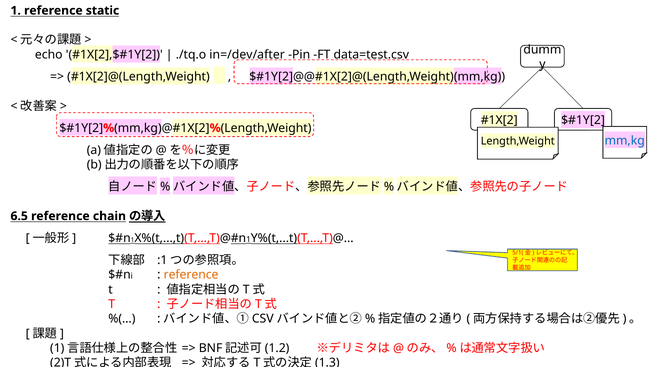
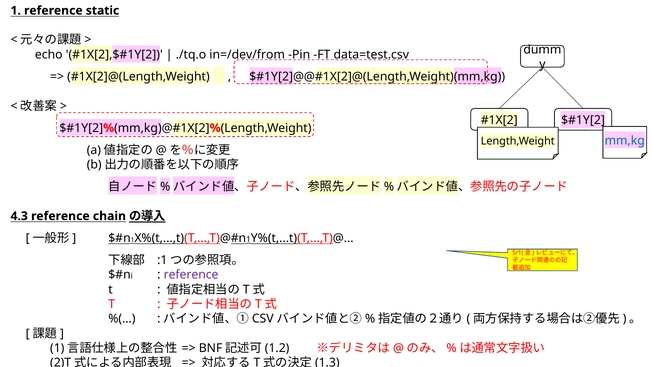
in=/dev/after: in=/dev/after -> in=/dev/from
6.5: 6.5 -> 4.3
reference at (191, 275) colour: orange -> purple
